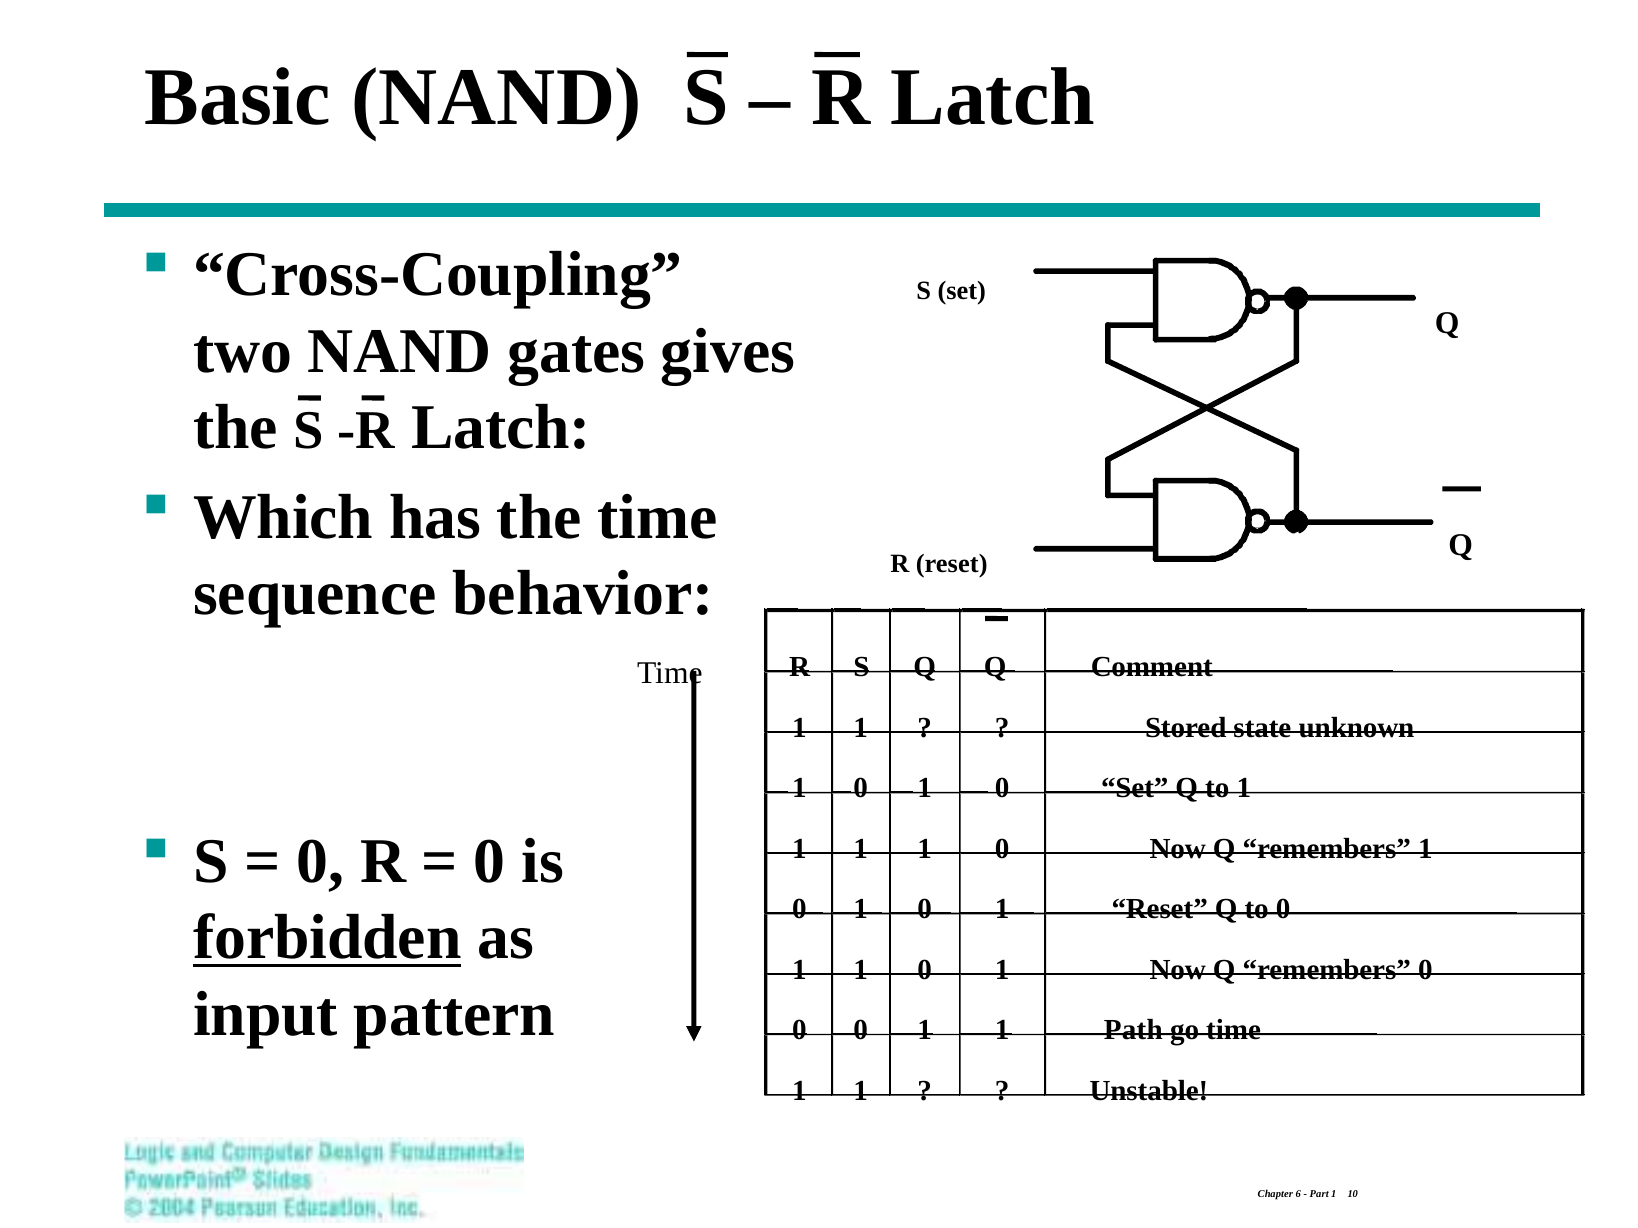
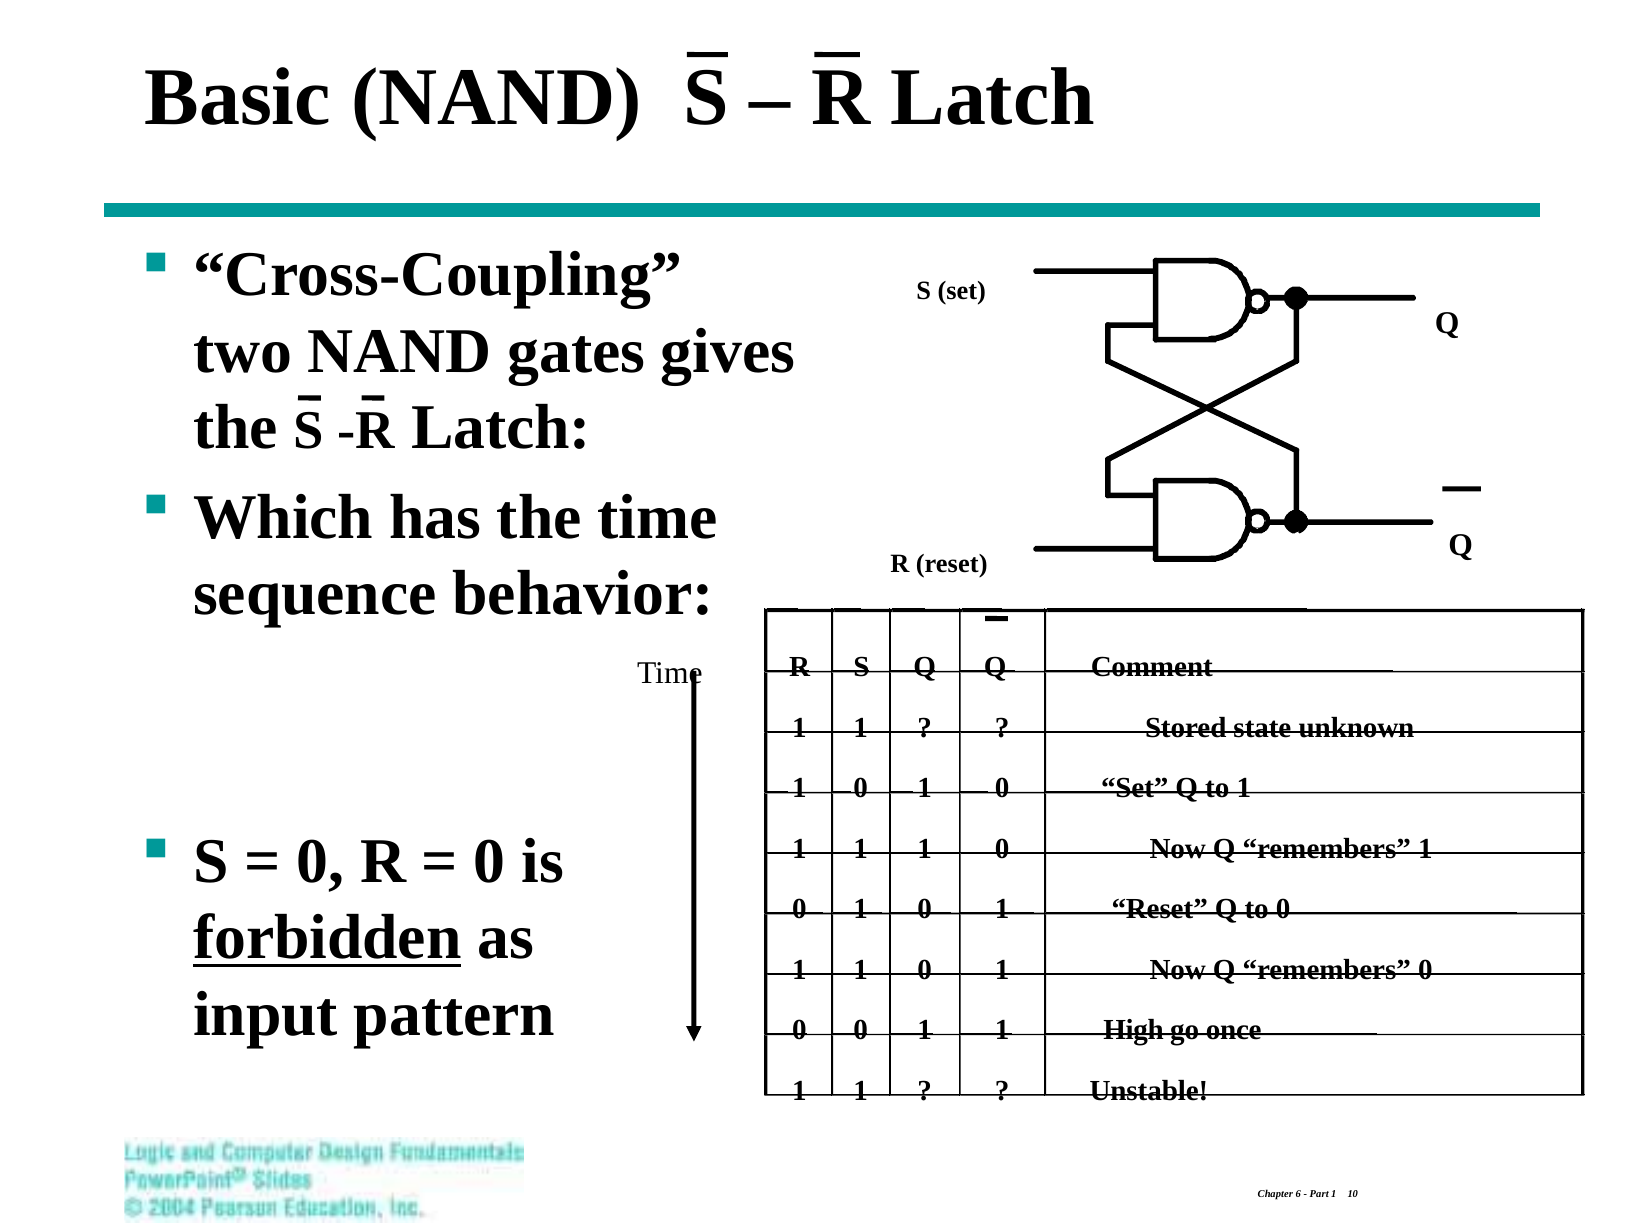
Path: Path -> High
go time: time -> once
